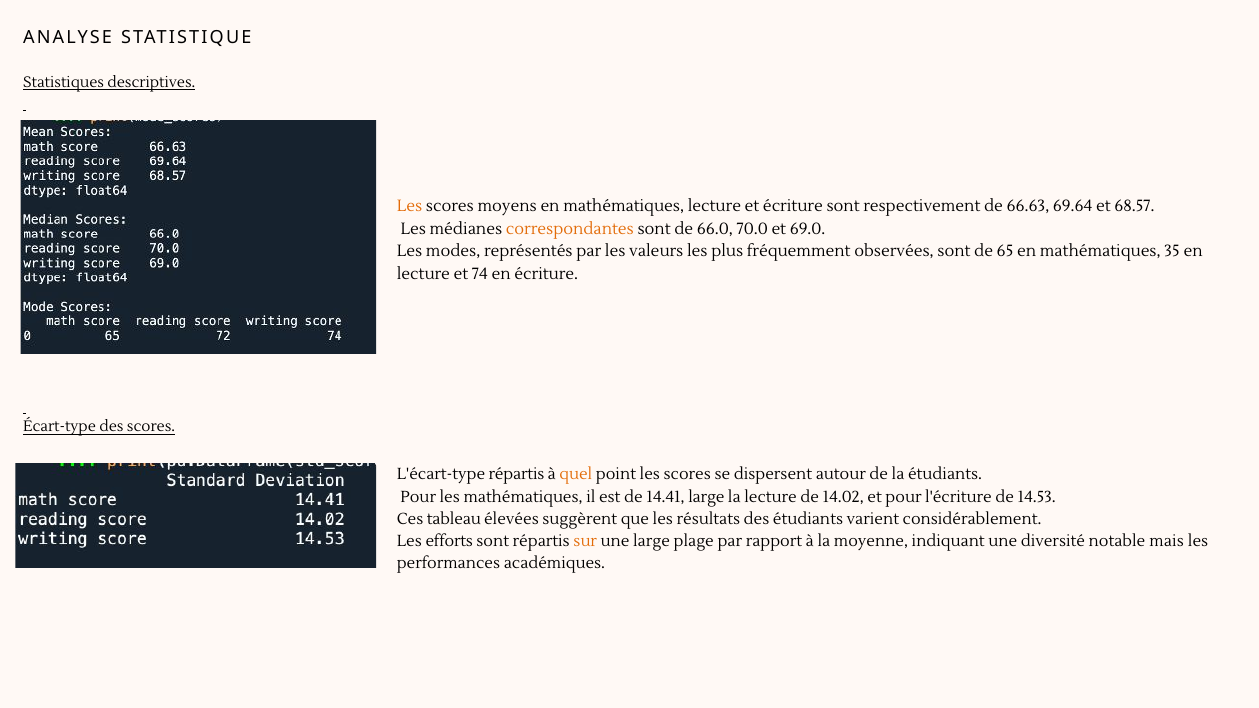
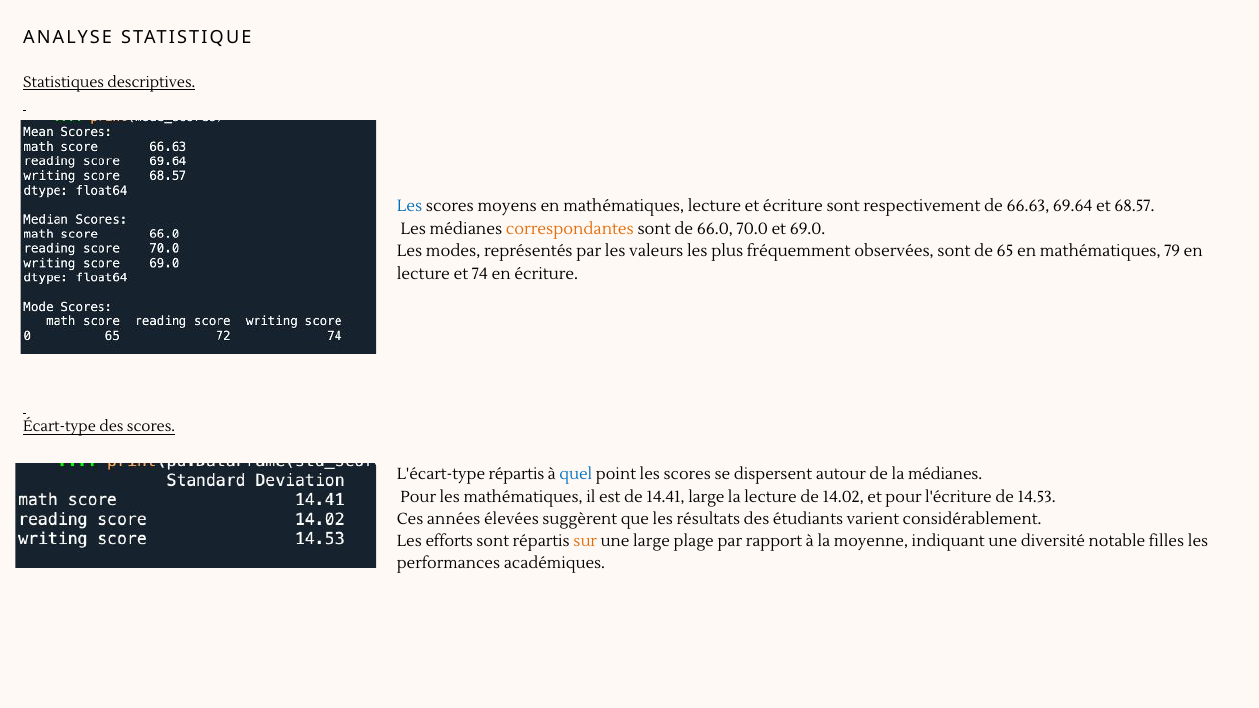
Les at (410, 207) colour: orange -> blue
35: 35 -> 79
quel colour: orange -> blue
la étudiants: étudiants -> médianes
tableau: tableau -> années
mais: mais -> filles
